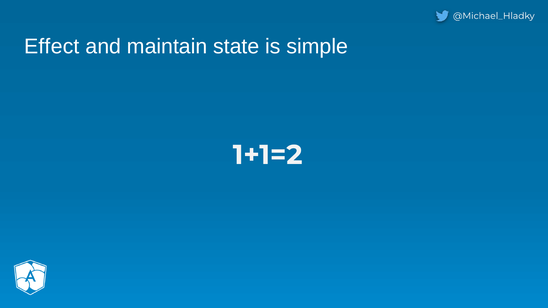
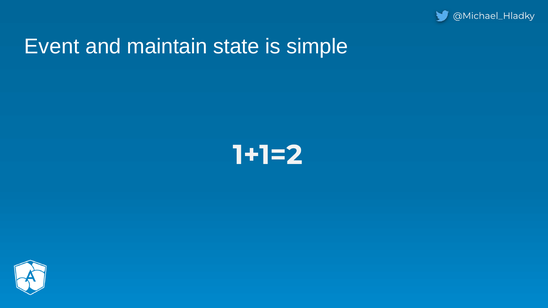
Effect: Effect -> Event
